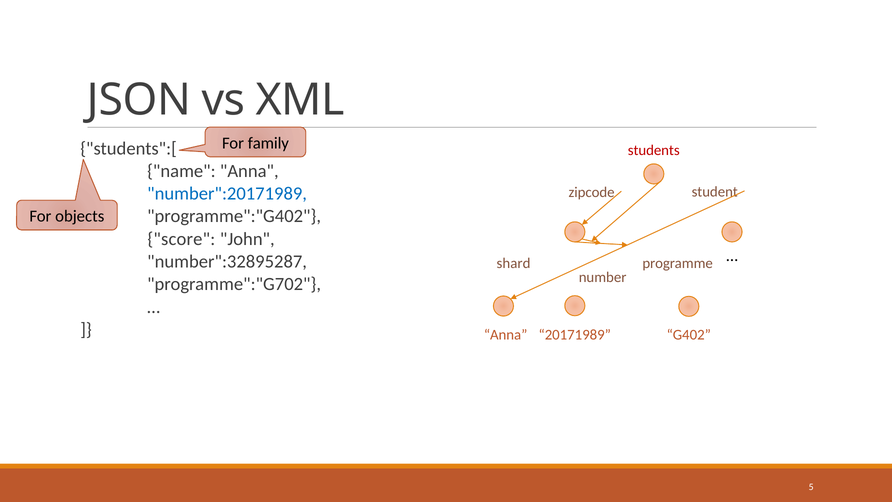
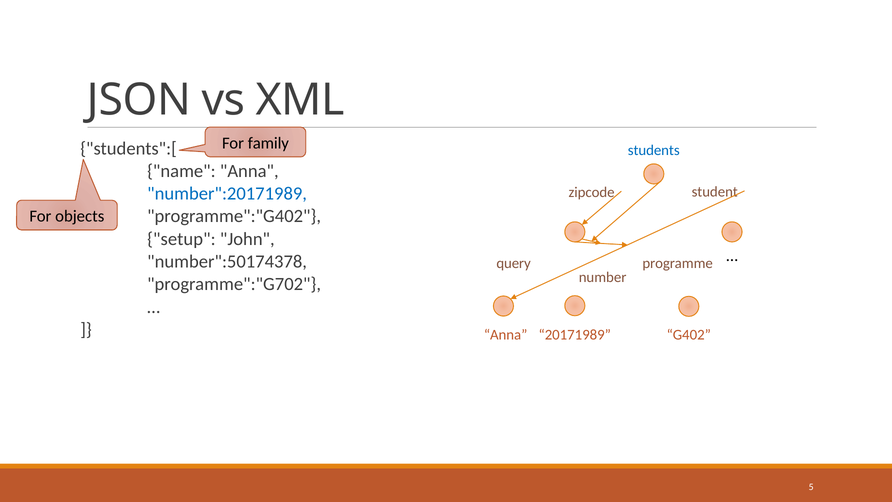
students colour: red -> blue
score: score -> setup
number":32895287: number":32895287 -> number":50174378
shard: shard -> query
